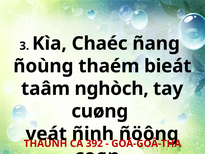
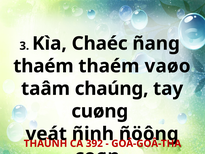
ñoùng at (43, 66): ñoùng -> thaém
bieát: bieát -> vaøo
nghòch: nghòch -> chaúng
